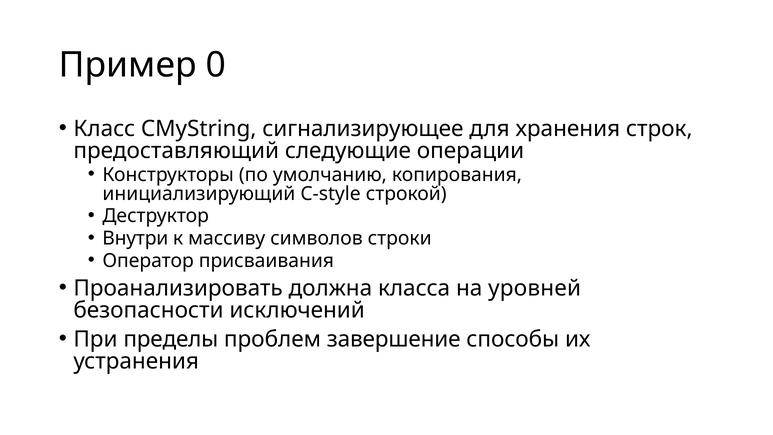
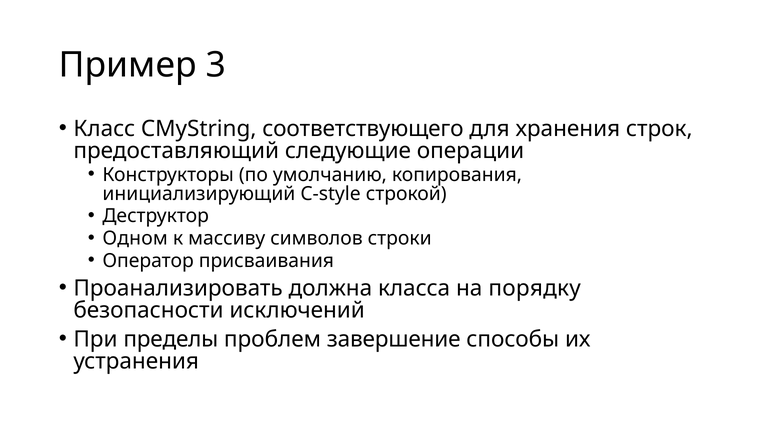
0: 0 -> 3
сигнализирующее: сигнализирующее -> соответствующего
Внутри: Внутри -> Одном
уровней: уровней -> порядку
